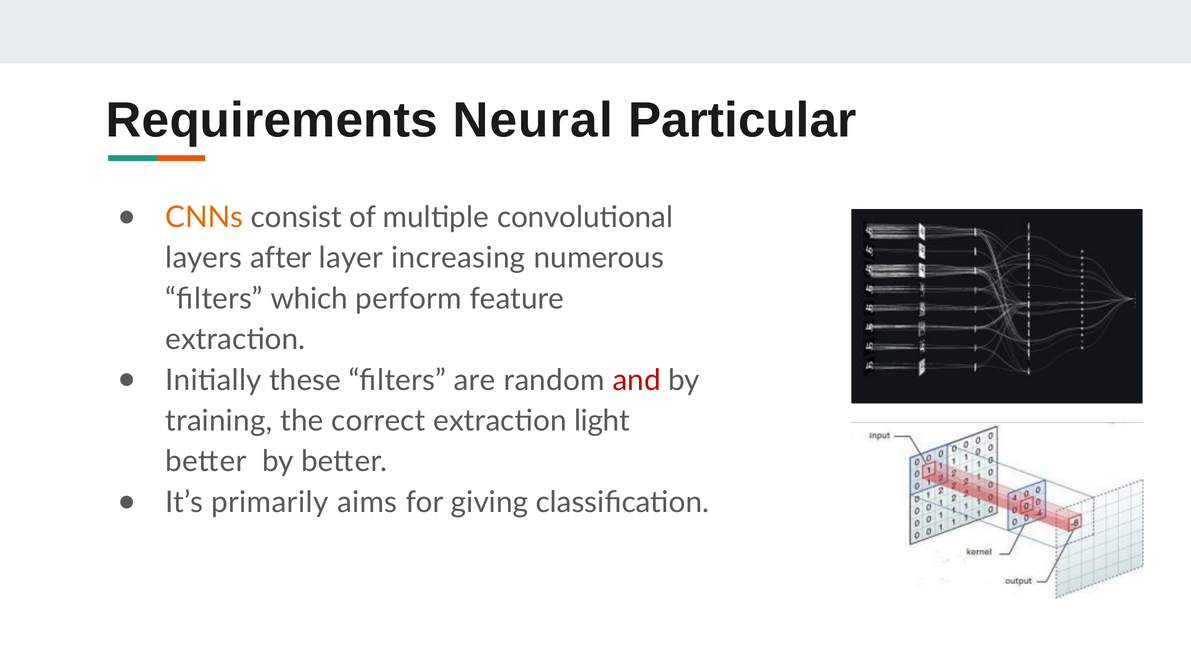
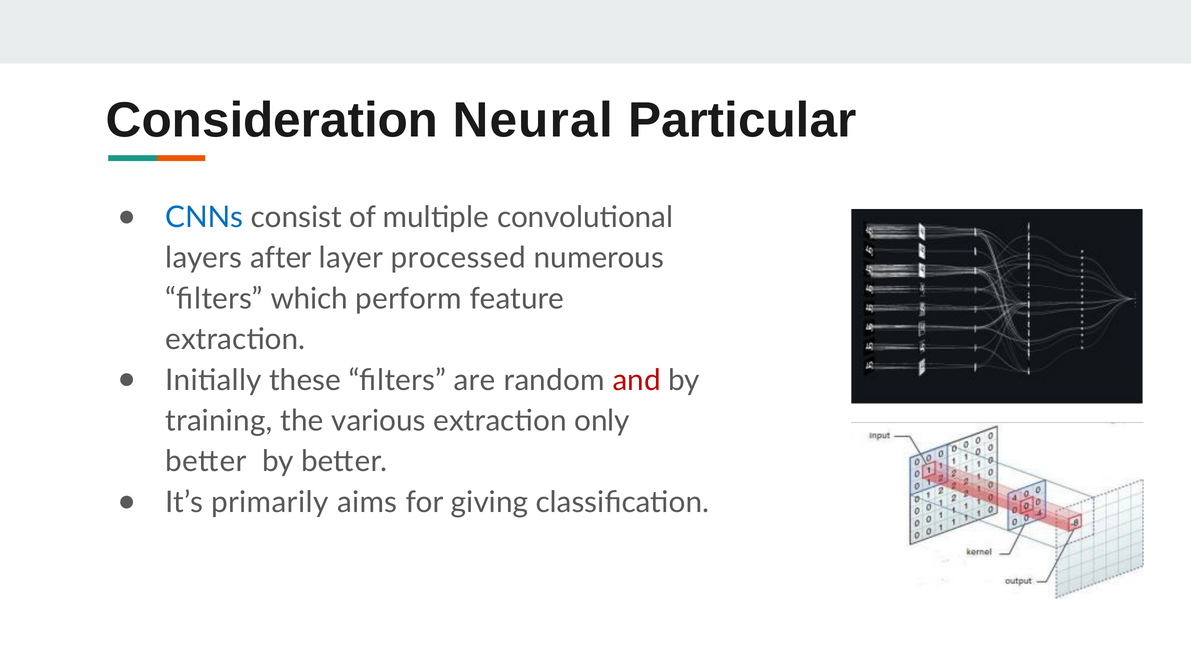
Requirements: Requirements -> Consideration
CNNs colour: orange -> blue
increasing: increasing -> processed
correct: correct -> various
light: light -> only
